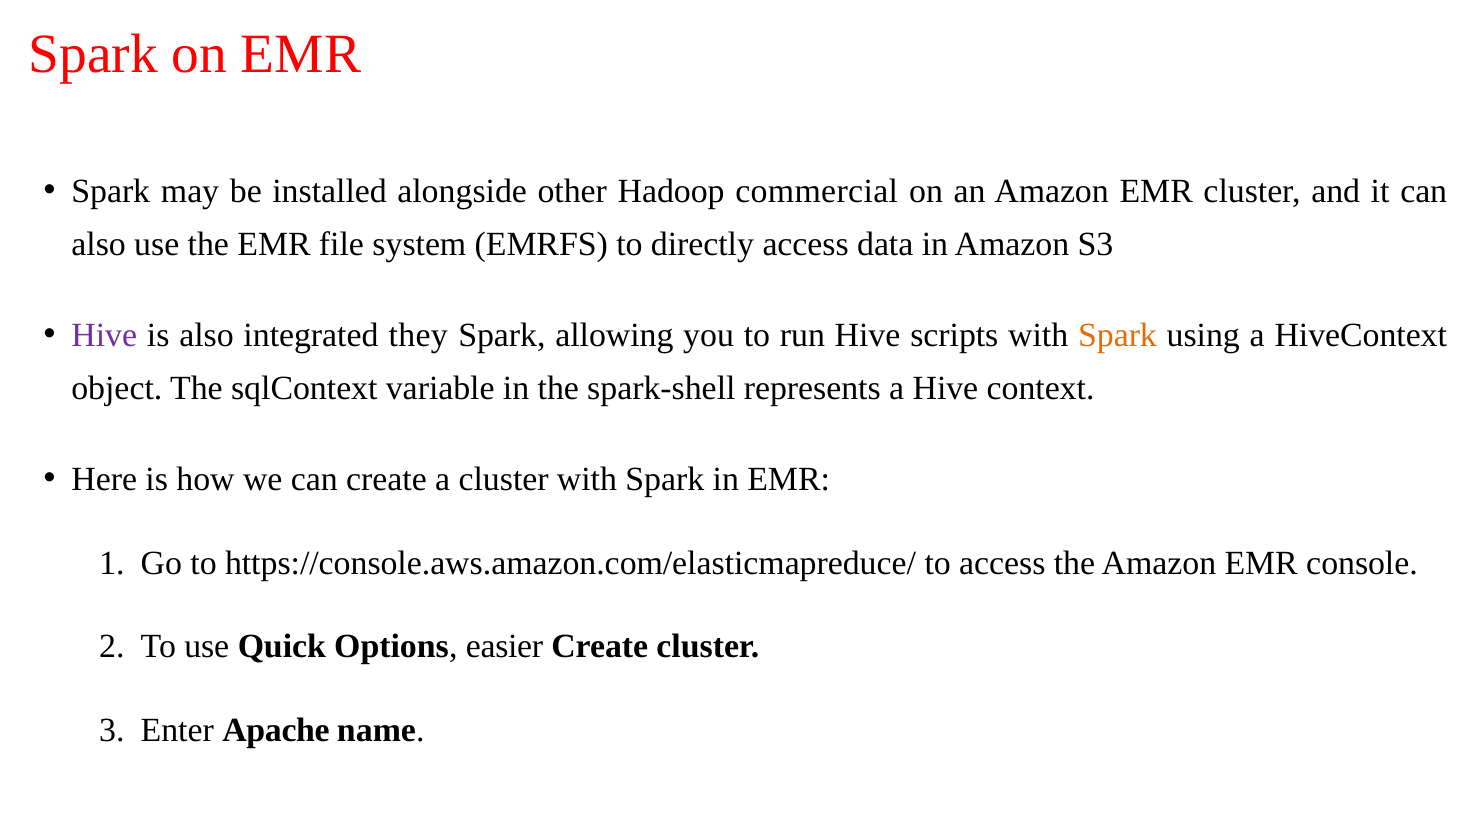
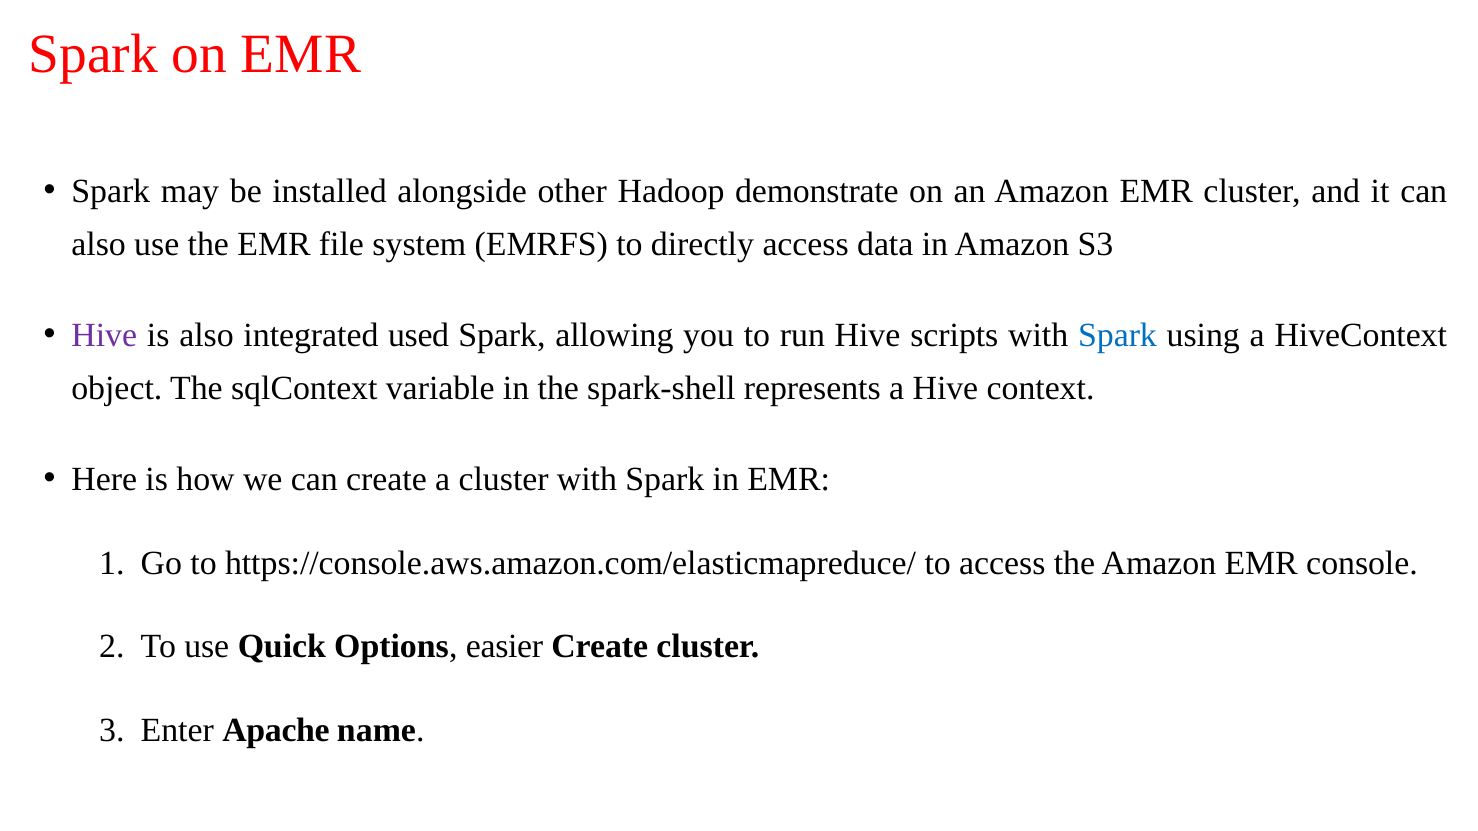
commercial: commercial -> demonstrate
they: they -> used
Spark at (1118, 336) colour: orange -> blue
